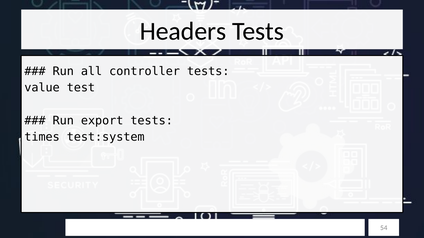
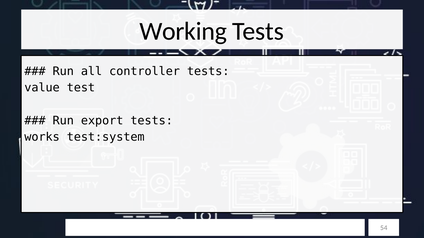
Headers: Headers -> Working
times: times -> works
